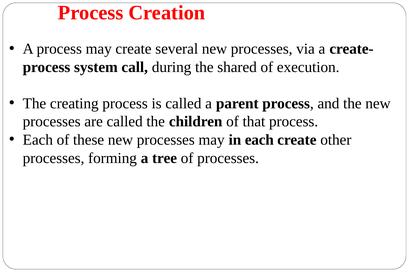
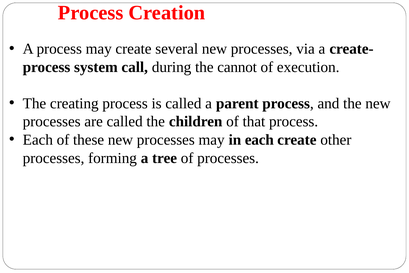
shared: shared -> cannot
